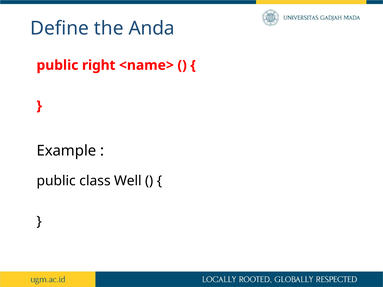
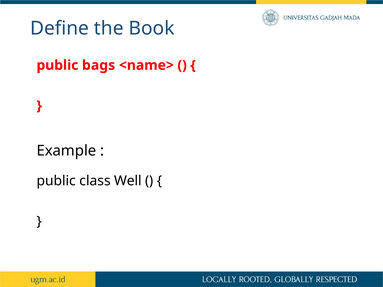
Anda: Anda -> Book
right: right -> bags
